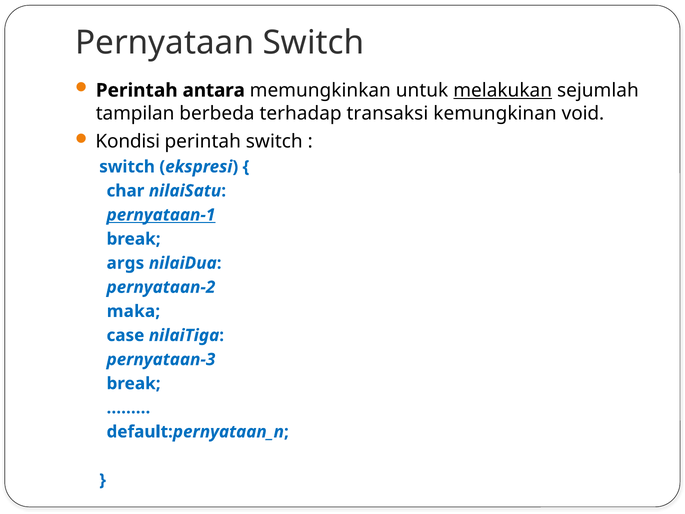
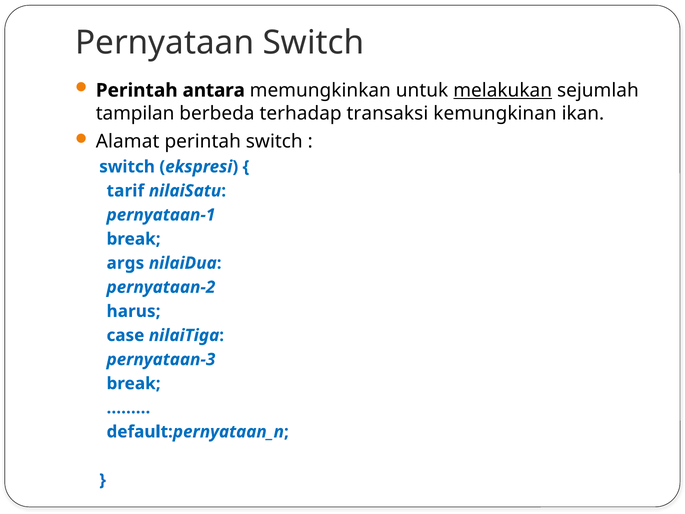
void: void -> ikan
Kondisi: Kondisi -> Alamat
char: char -> tarif
pernyataan-1 underline: present -> none
maka: maka -> harus
